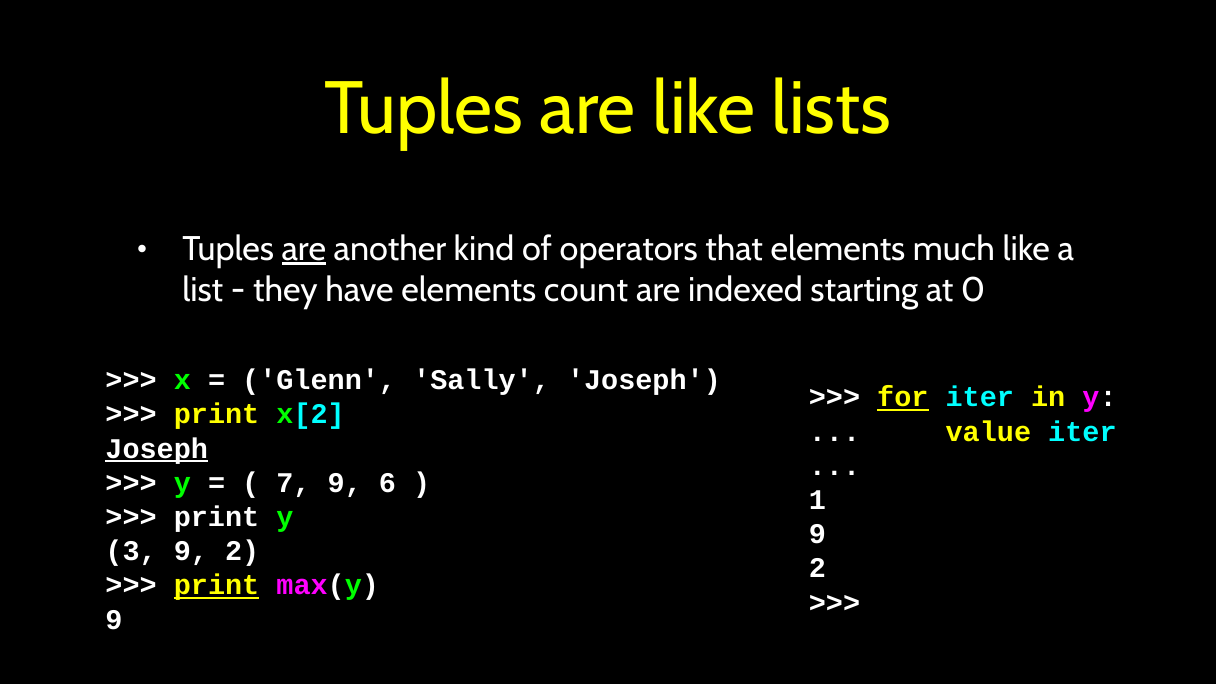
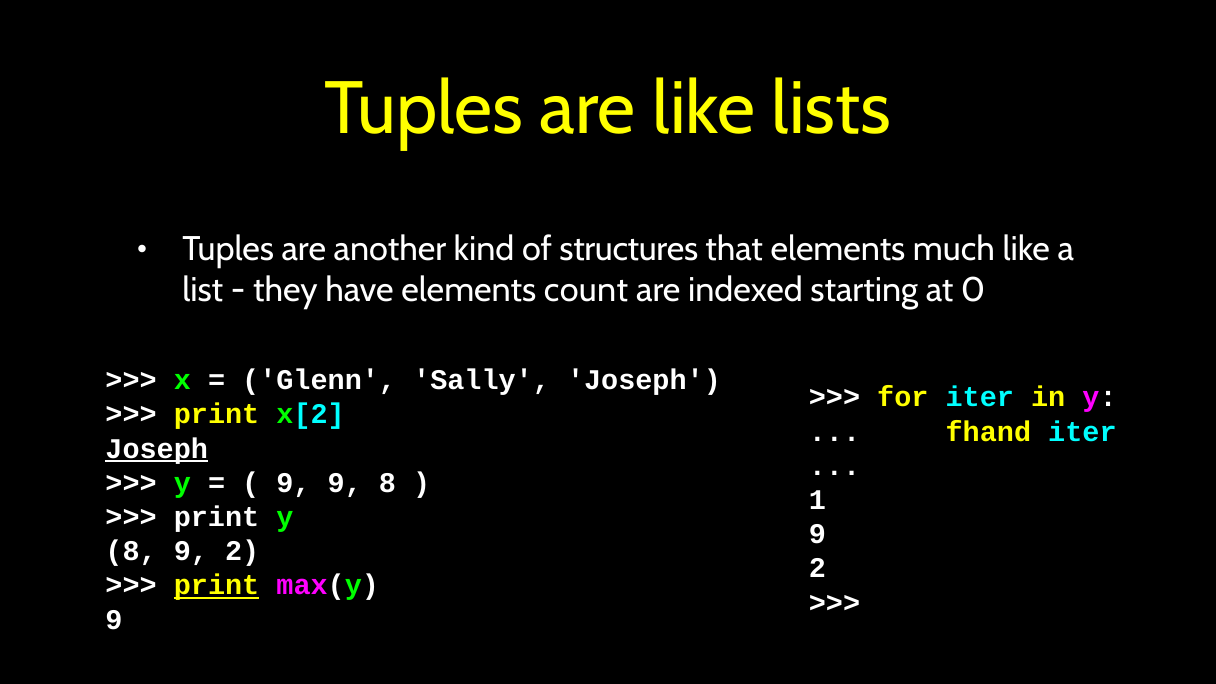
are at (304, 249) underline: present -> none
operators: operators -> structures
for underline: present -> none
value: value -> fhand
7 at (293, 483): 7 -> 9
9 6: 6 -> 8
3 at (131, 551): 3 -> 8
